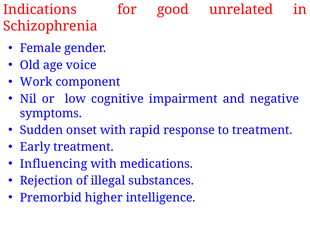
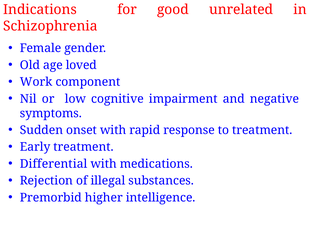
voice: voice -> loved
Influencing: Influencing -> Differential
